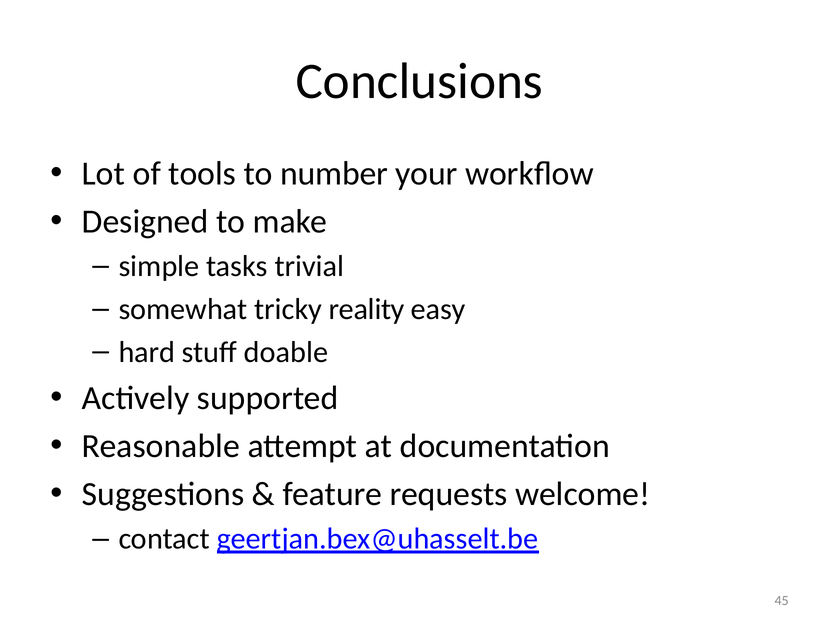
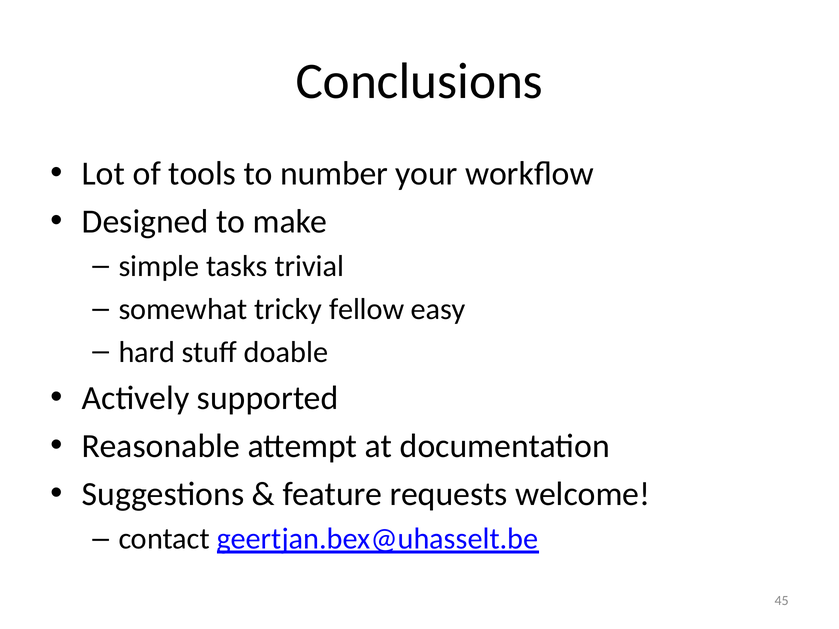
reality: reality -> fellow
